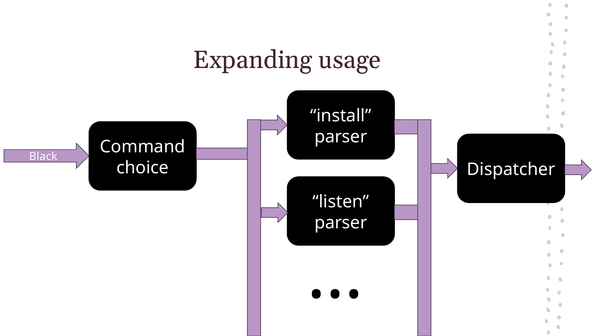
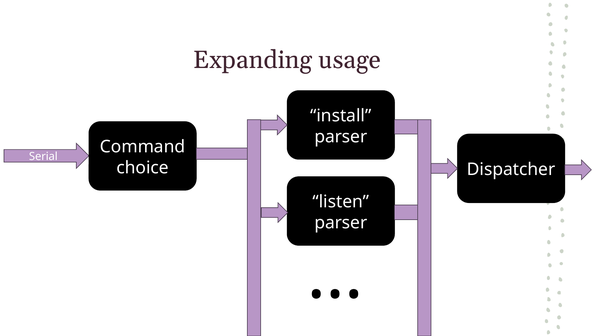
Black: Black -> Serial
